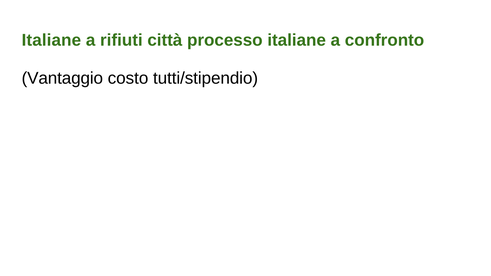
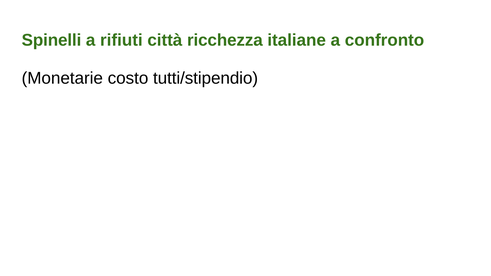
Italiane at (51, 40): Italiane -> Spinelli
processo: processo -> ricchezza
Vantaggio: Vantaggio -> Monetarie
